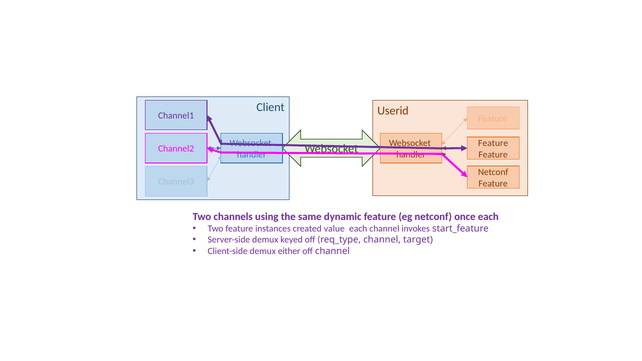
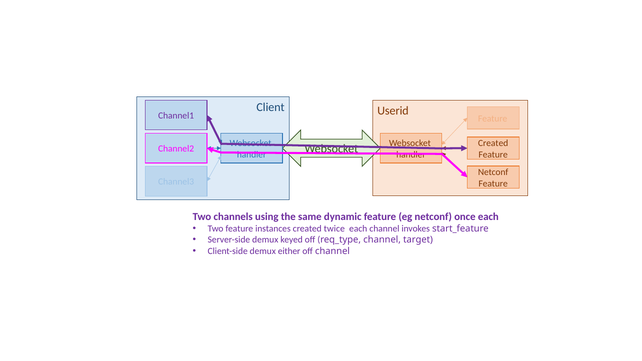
Feature at (493, 143): Feature -> Created
value: value -> twice
